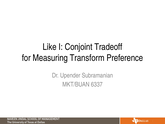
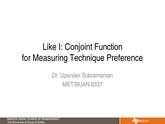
Tradeoff: Tradeoff -> Function
Transform: Transform -> Technique
